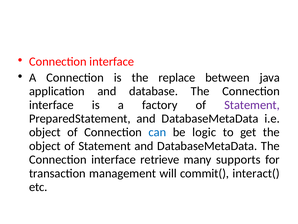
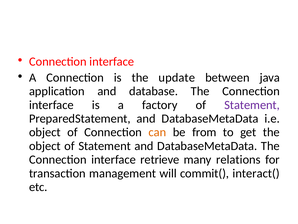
replace: replace -> update
can colour: blue -> orange
logic: logic -> from
supports: supports -> relations
